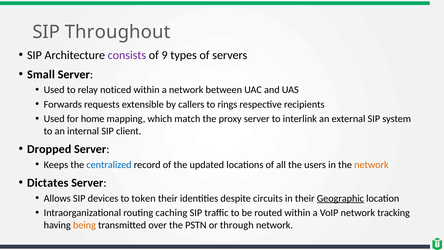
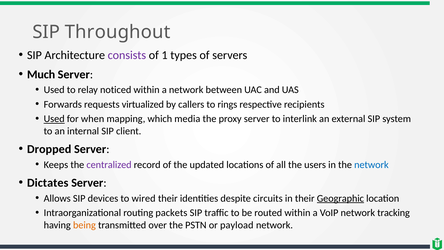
9: 9 -> 1
Small: Small -> Much
extensible: extensible -> virtualized
Used at (54, 119) underline: none -> present
home: home -> when
match: match -> media
centralized colour: blue -> purple
network at (371, 165) colour: orange -> blue
token: token -> wired
caching: caching -> packets
through: through -> payload
